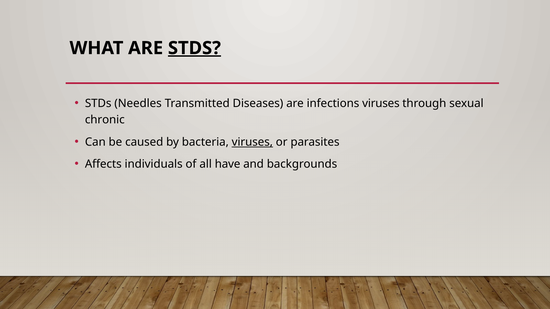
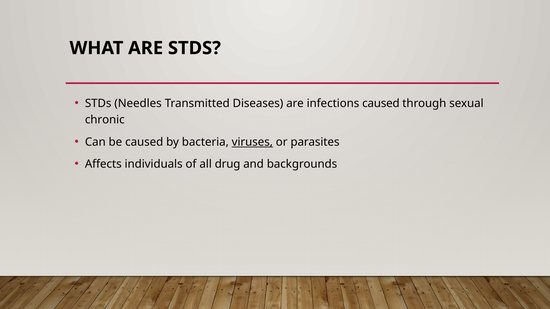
STDS at (194, 48) underline: present -> none
infections viruses: viruses -> caused
have: have -> drug
